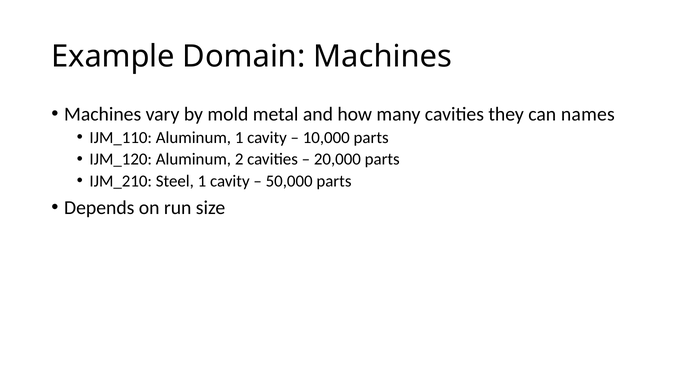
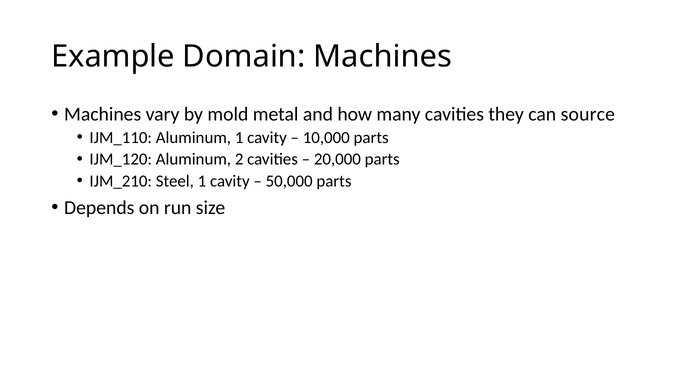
names: names -> source
